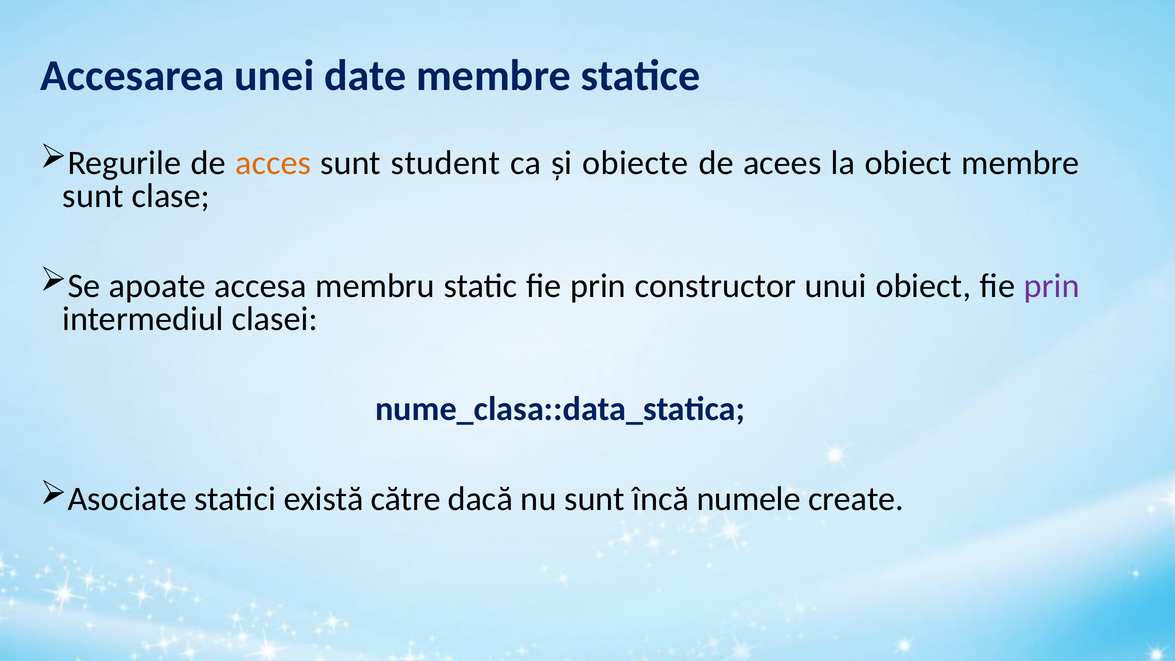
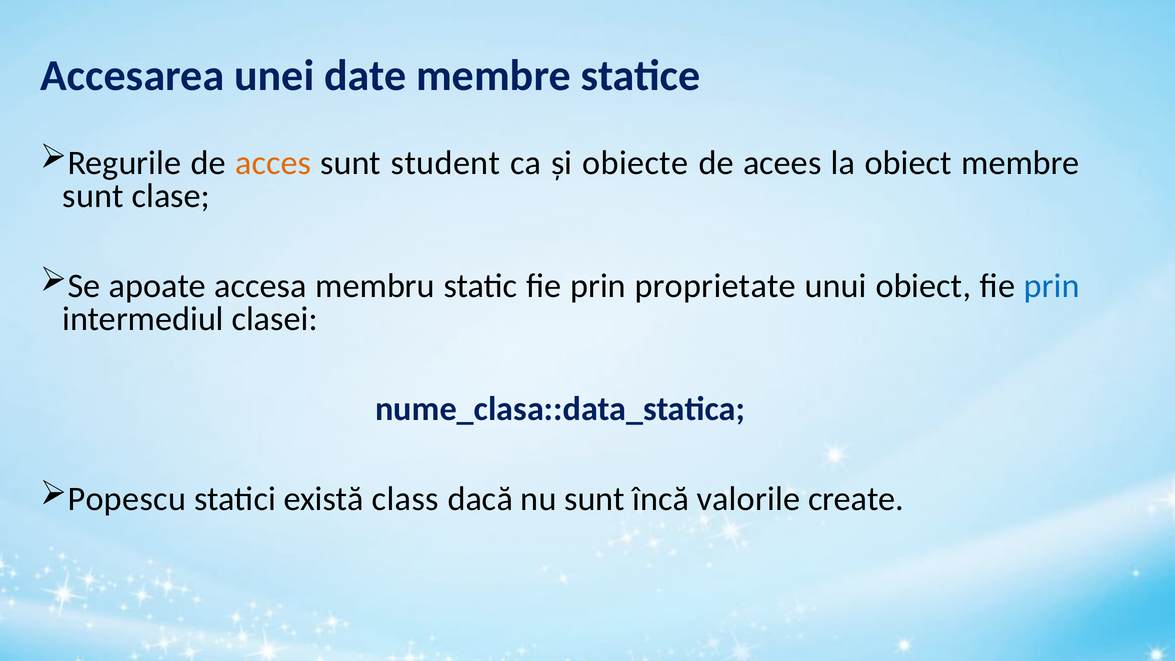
constructor: constructor -> proprietate
prin at (1052, 286) colour: purple -> blue
Asociate: Asociate -> Popescu
către: către -> class
numele: numele -> valorile
